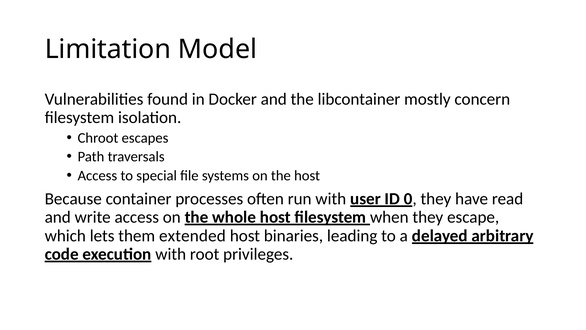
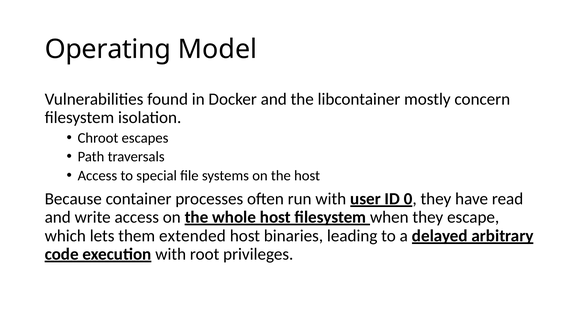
Limitation: Limitation -> Operating
